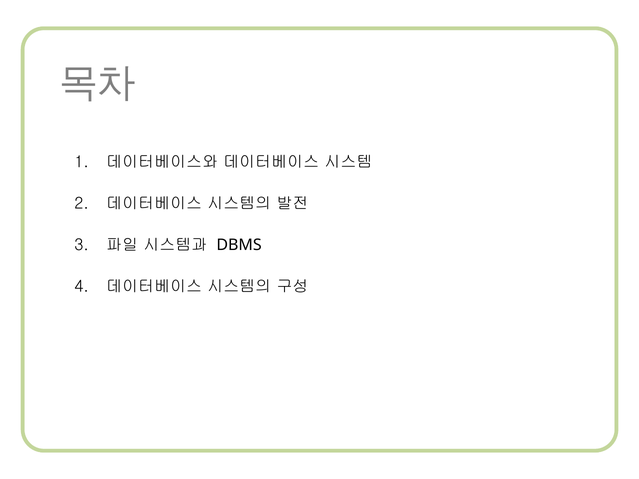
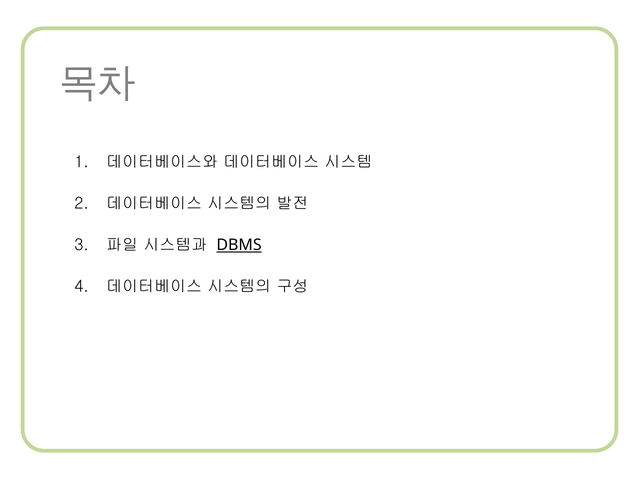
DBMS underline: none -> present
